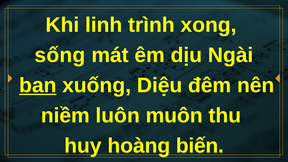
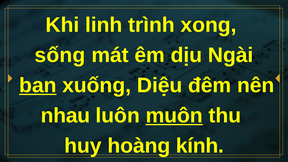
niềm: niềm -> nhau
muôn underline: none -> present
biến: biến -> kính
